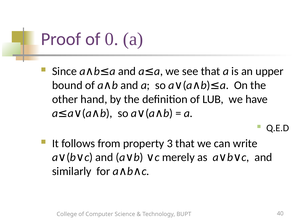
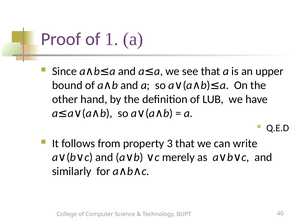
0: 0 -> 1
